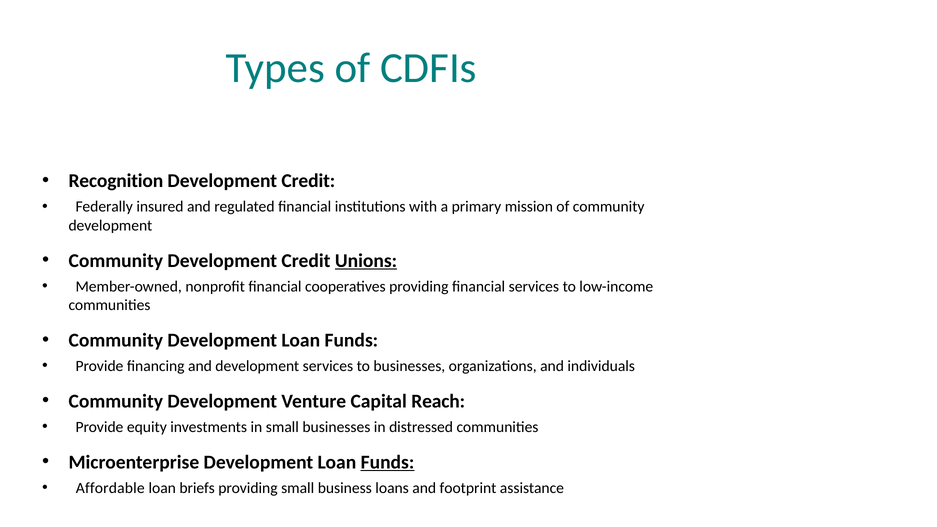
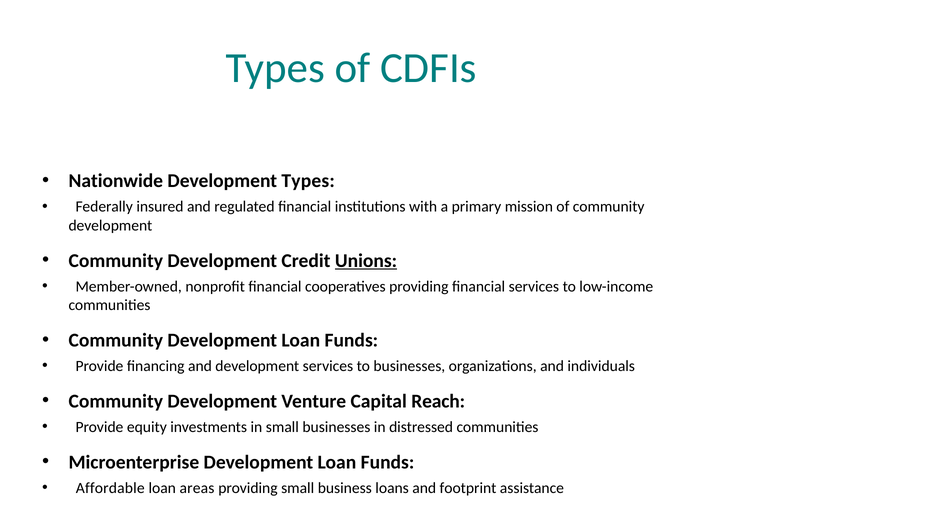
Recognition: Recognition -> Nationwide
Credit at (308, 181): Credit -> Types
Funds at (387, 462) underline: present -> none
briefs: briefs -> areas
